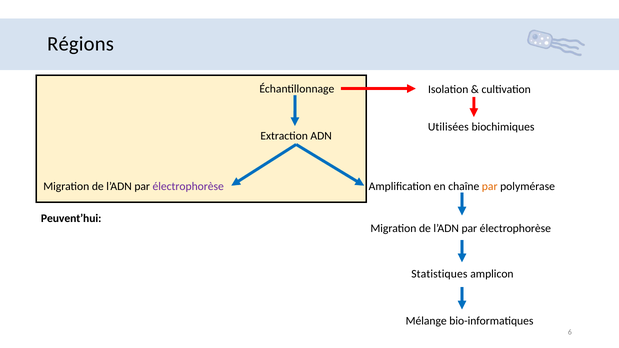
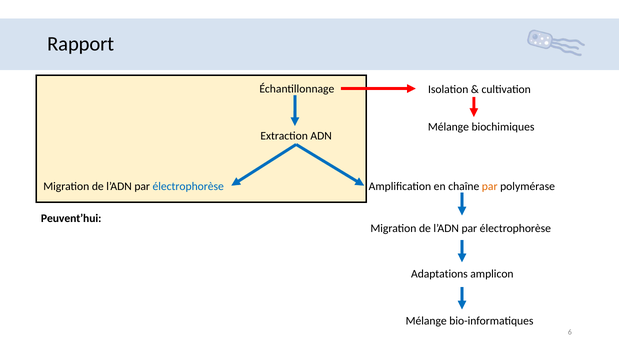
Régions: Régions -> Rapport
Utilisées at (448, 127): Utilisées -> Mélange
électrophorèse at (188, 187) colour: purple -> blue
Statistiques: Statistiques -> Adaptations
